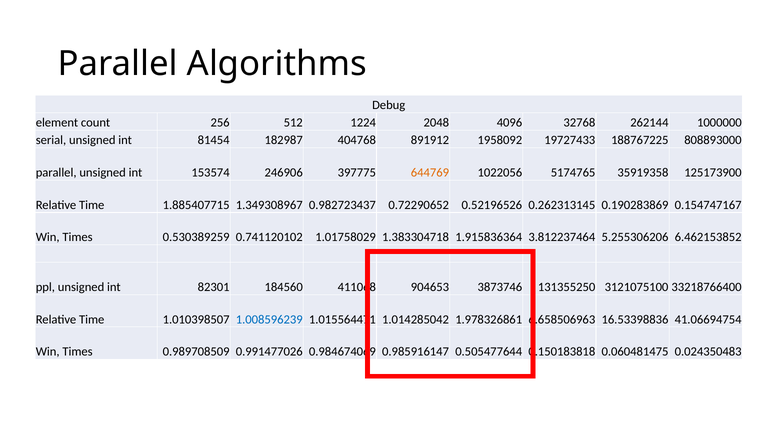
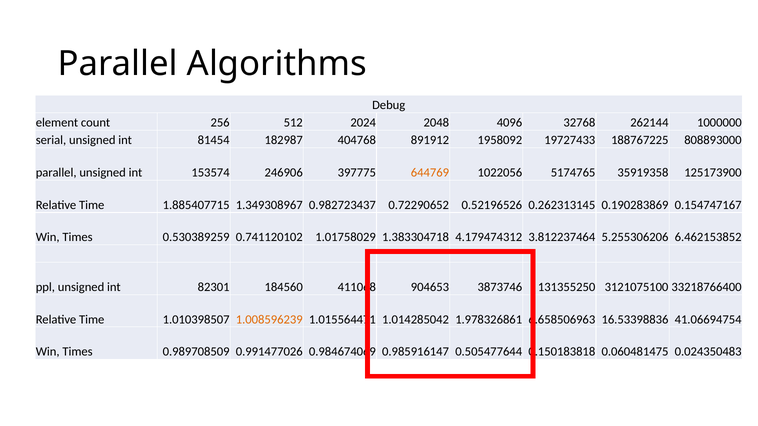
1224: 1224 -> 2024
1.915836364: 1.915836364 -> 4.179474312
1.008596239 colour: blue -> orange
